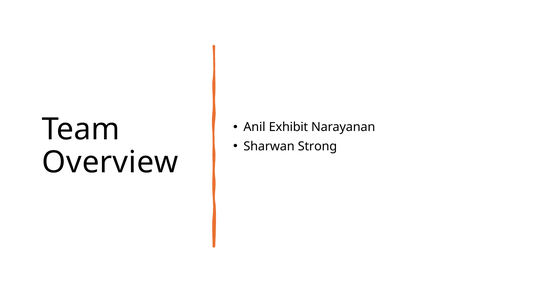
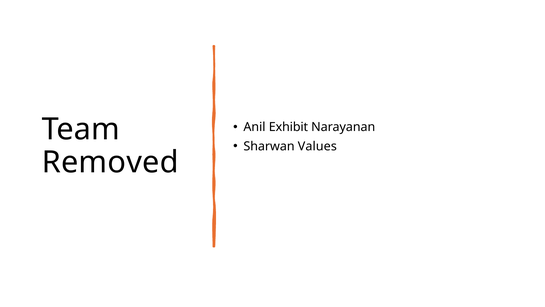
Strong: Strong -> Values
Overview: Overview -> Removed
